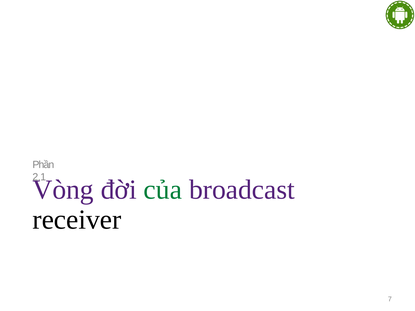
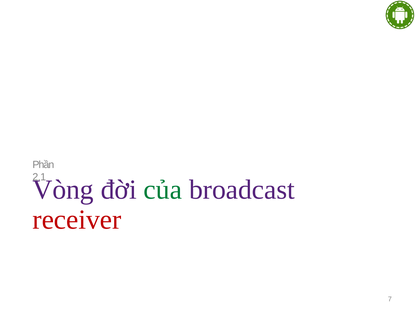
receiver colour: black -> red
